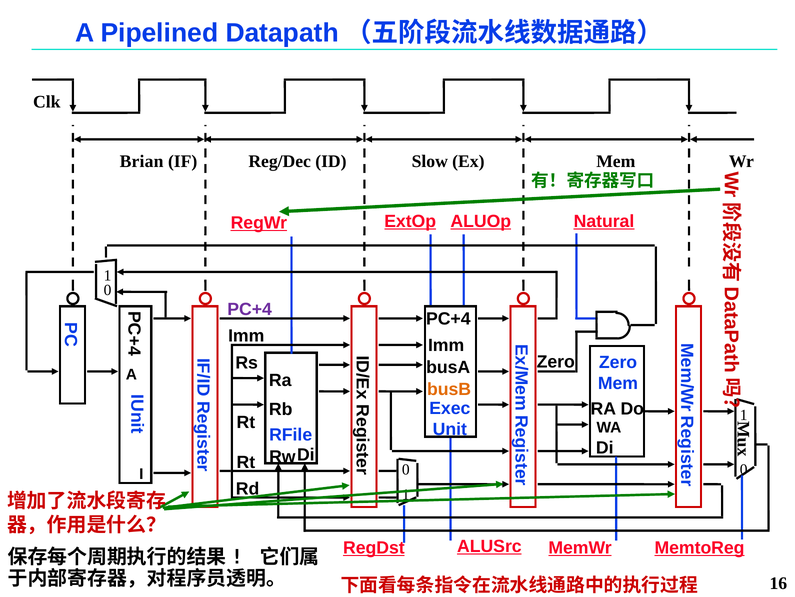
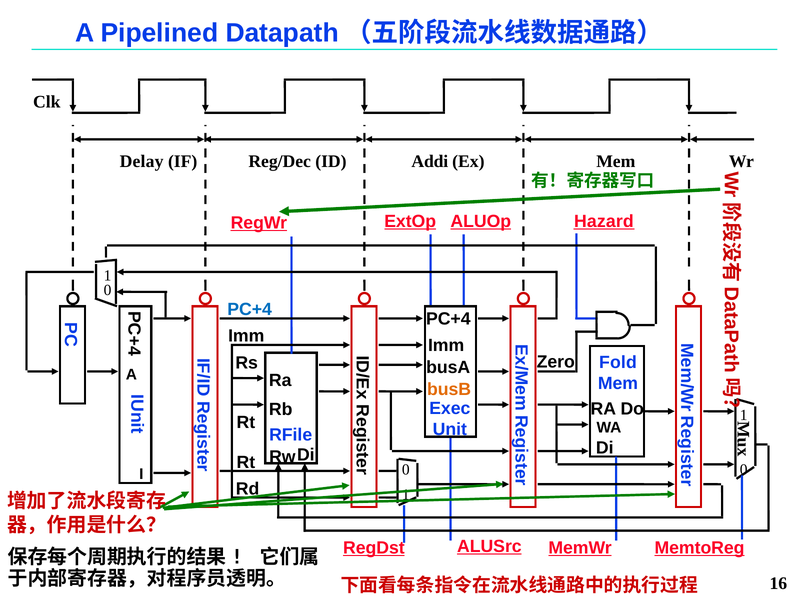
Brian: Brian -> Delay
Slow: Slow -> Addi
Natural: Natural -> Hazard
PC+4 at (250, 309) colour: purple -> blue
Zero at (618, 362): Zero -> Fold
